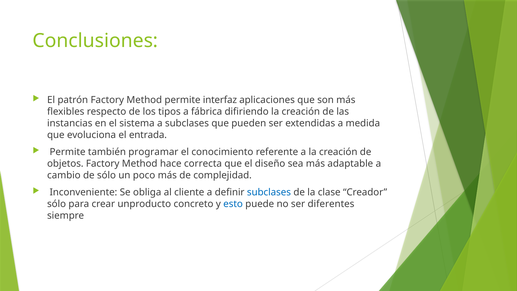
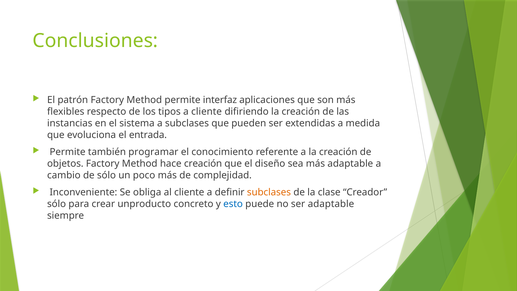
a fábrica: fábrica -> cliente
hace correcta: correcta -> creación
subclases at (269, 192) colour: blue -> orange
ser diferentes: diferentes -> adaptable
